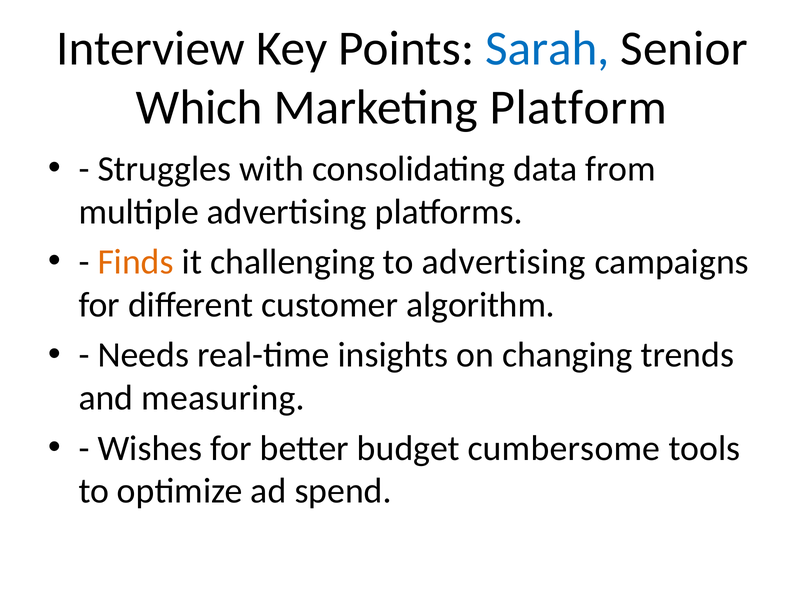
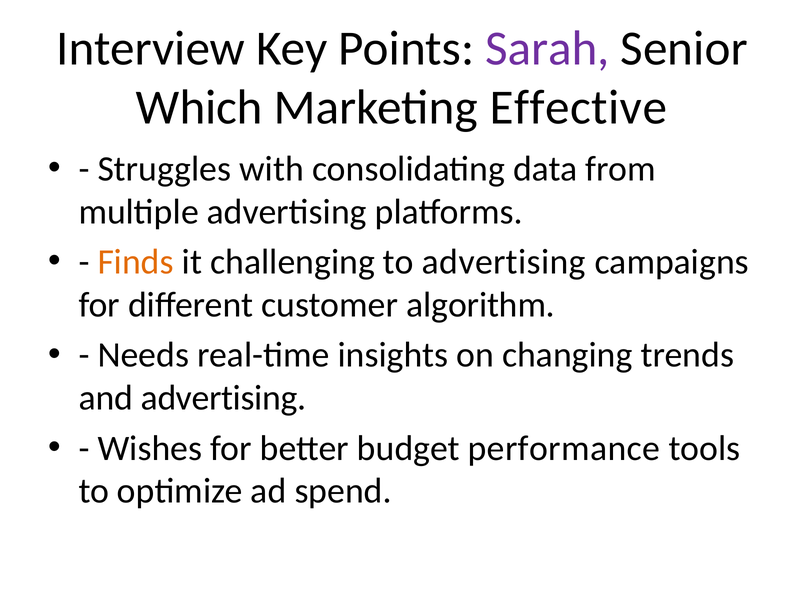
Sarah colour: blue -> purple
Platform: Platform -> Effective
and measuring: measuring -> advertising
cumbersome: cumbersome -> performance
